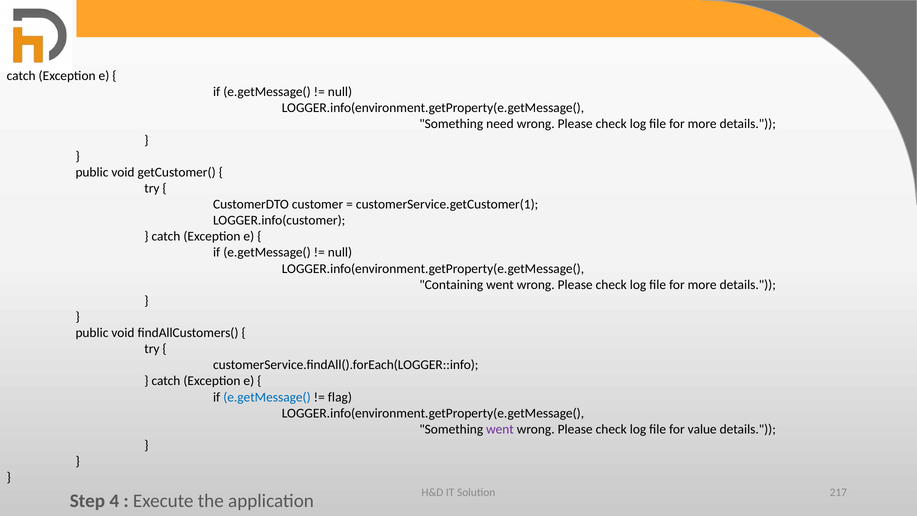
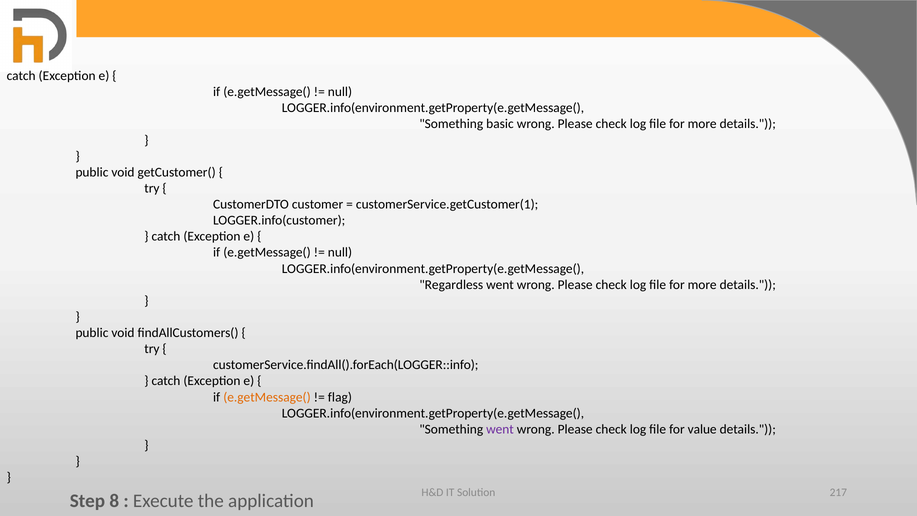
need: need -> basic
Containing: Containing -> Regardless
e.getMessage( at (267, 397) colour: blue -> orange
4: 4 -> 8
